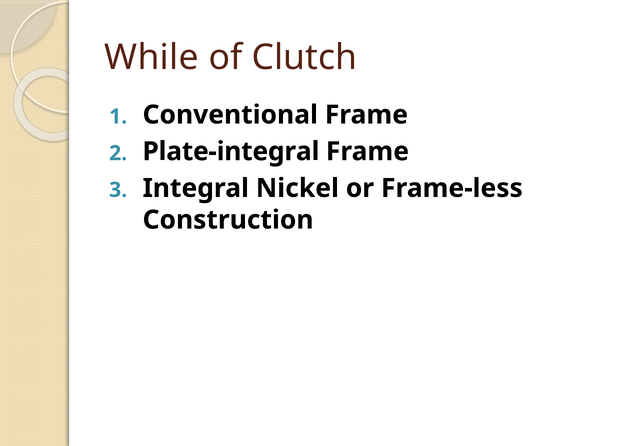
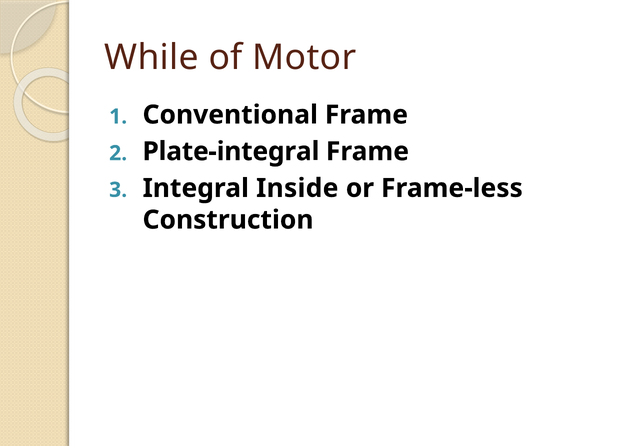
Clutch: Clutch -> Motor
Nickel: Nickel -> Inside
